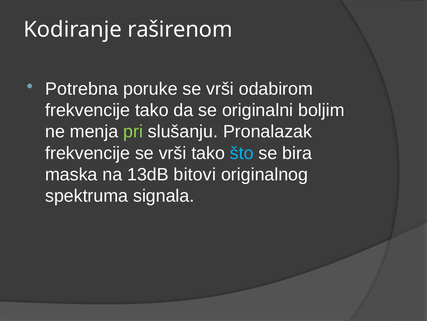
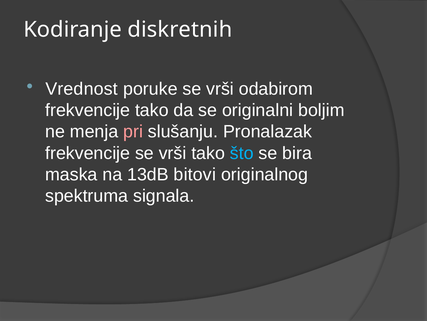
raširenom: raširenom -> diskretnih
Potrebna: Potrebna -> Vrednost
pri colour: light green -> pink
